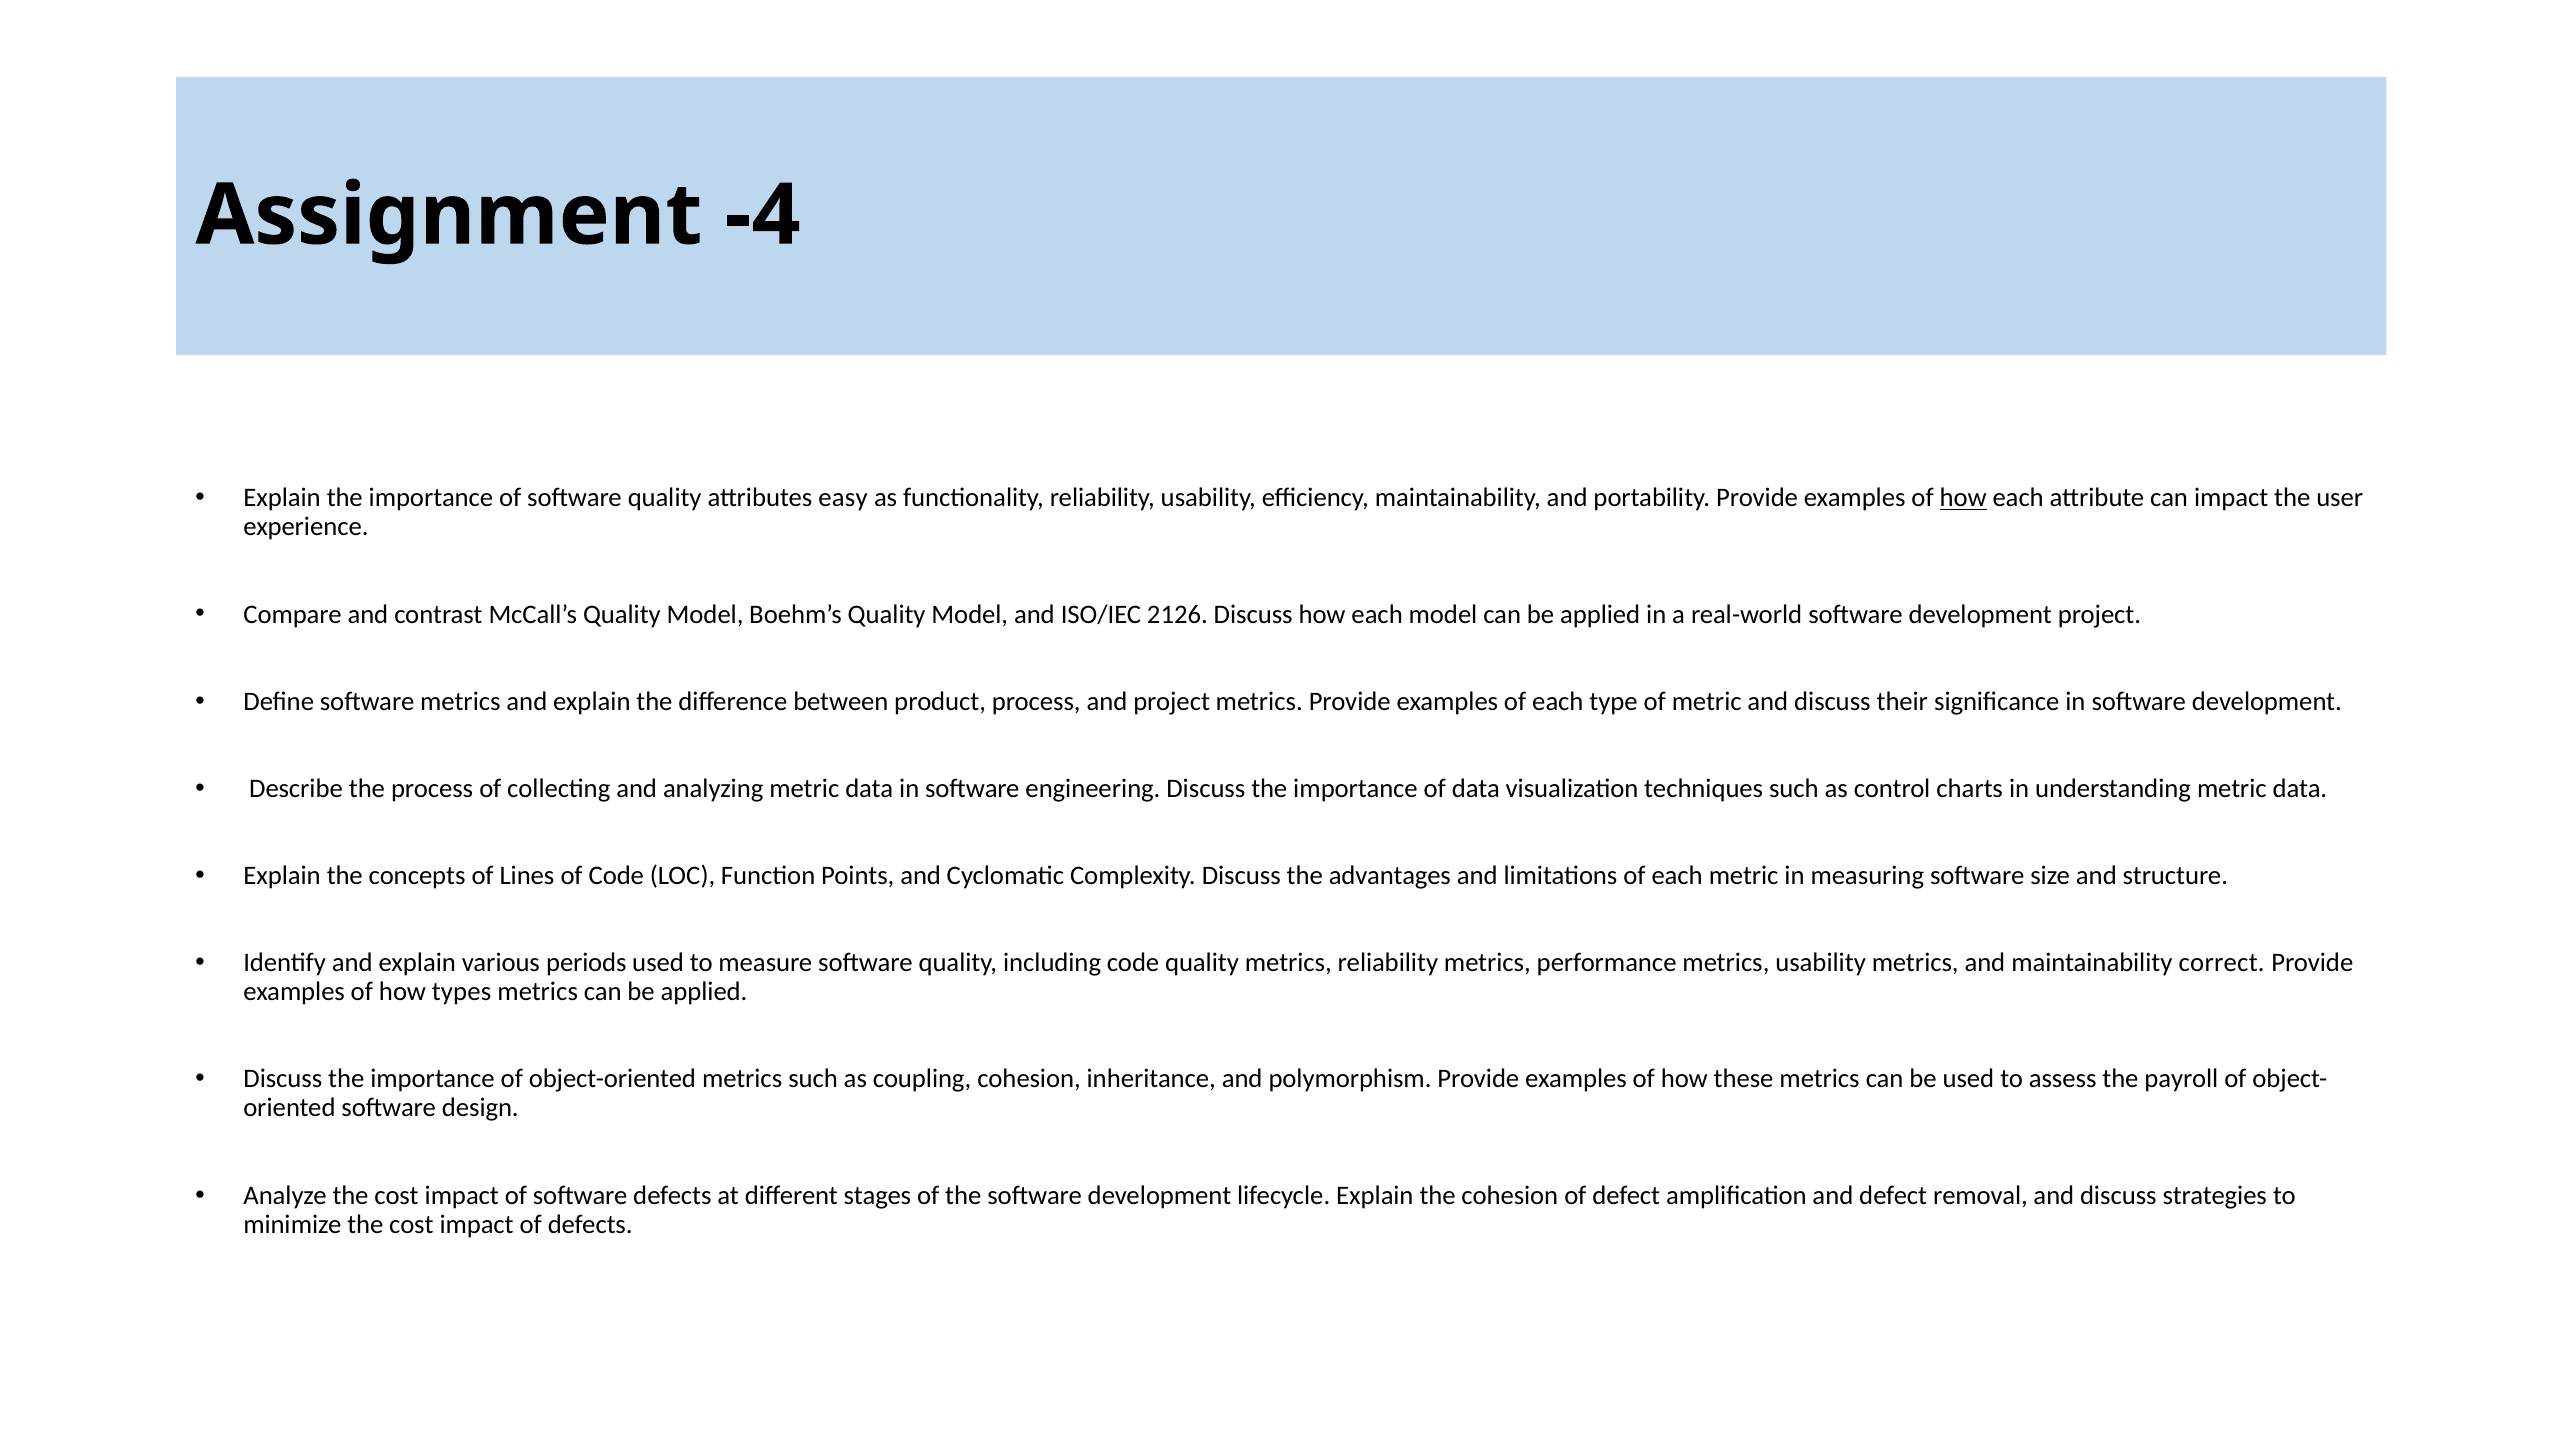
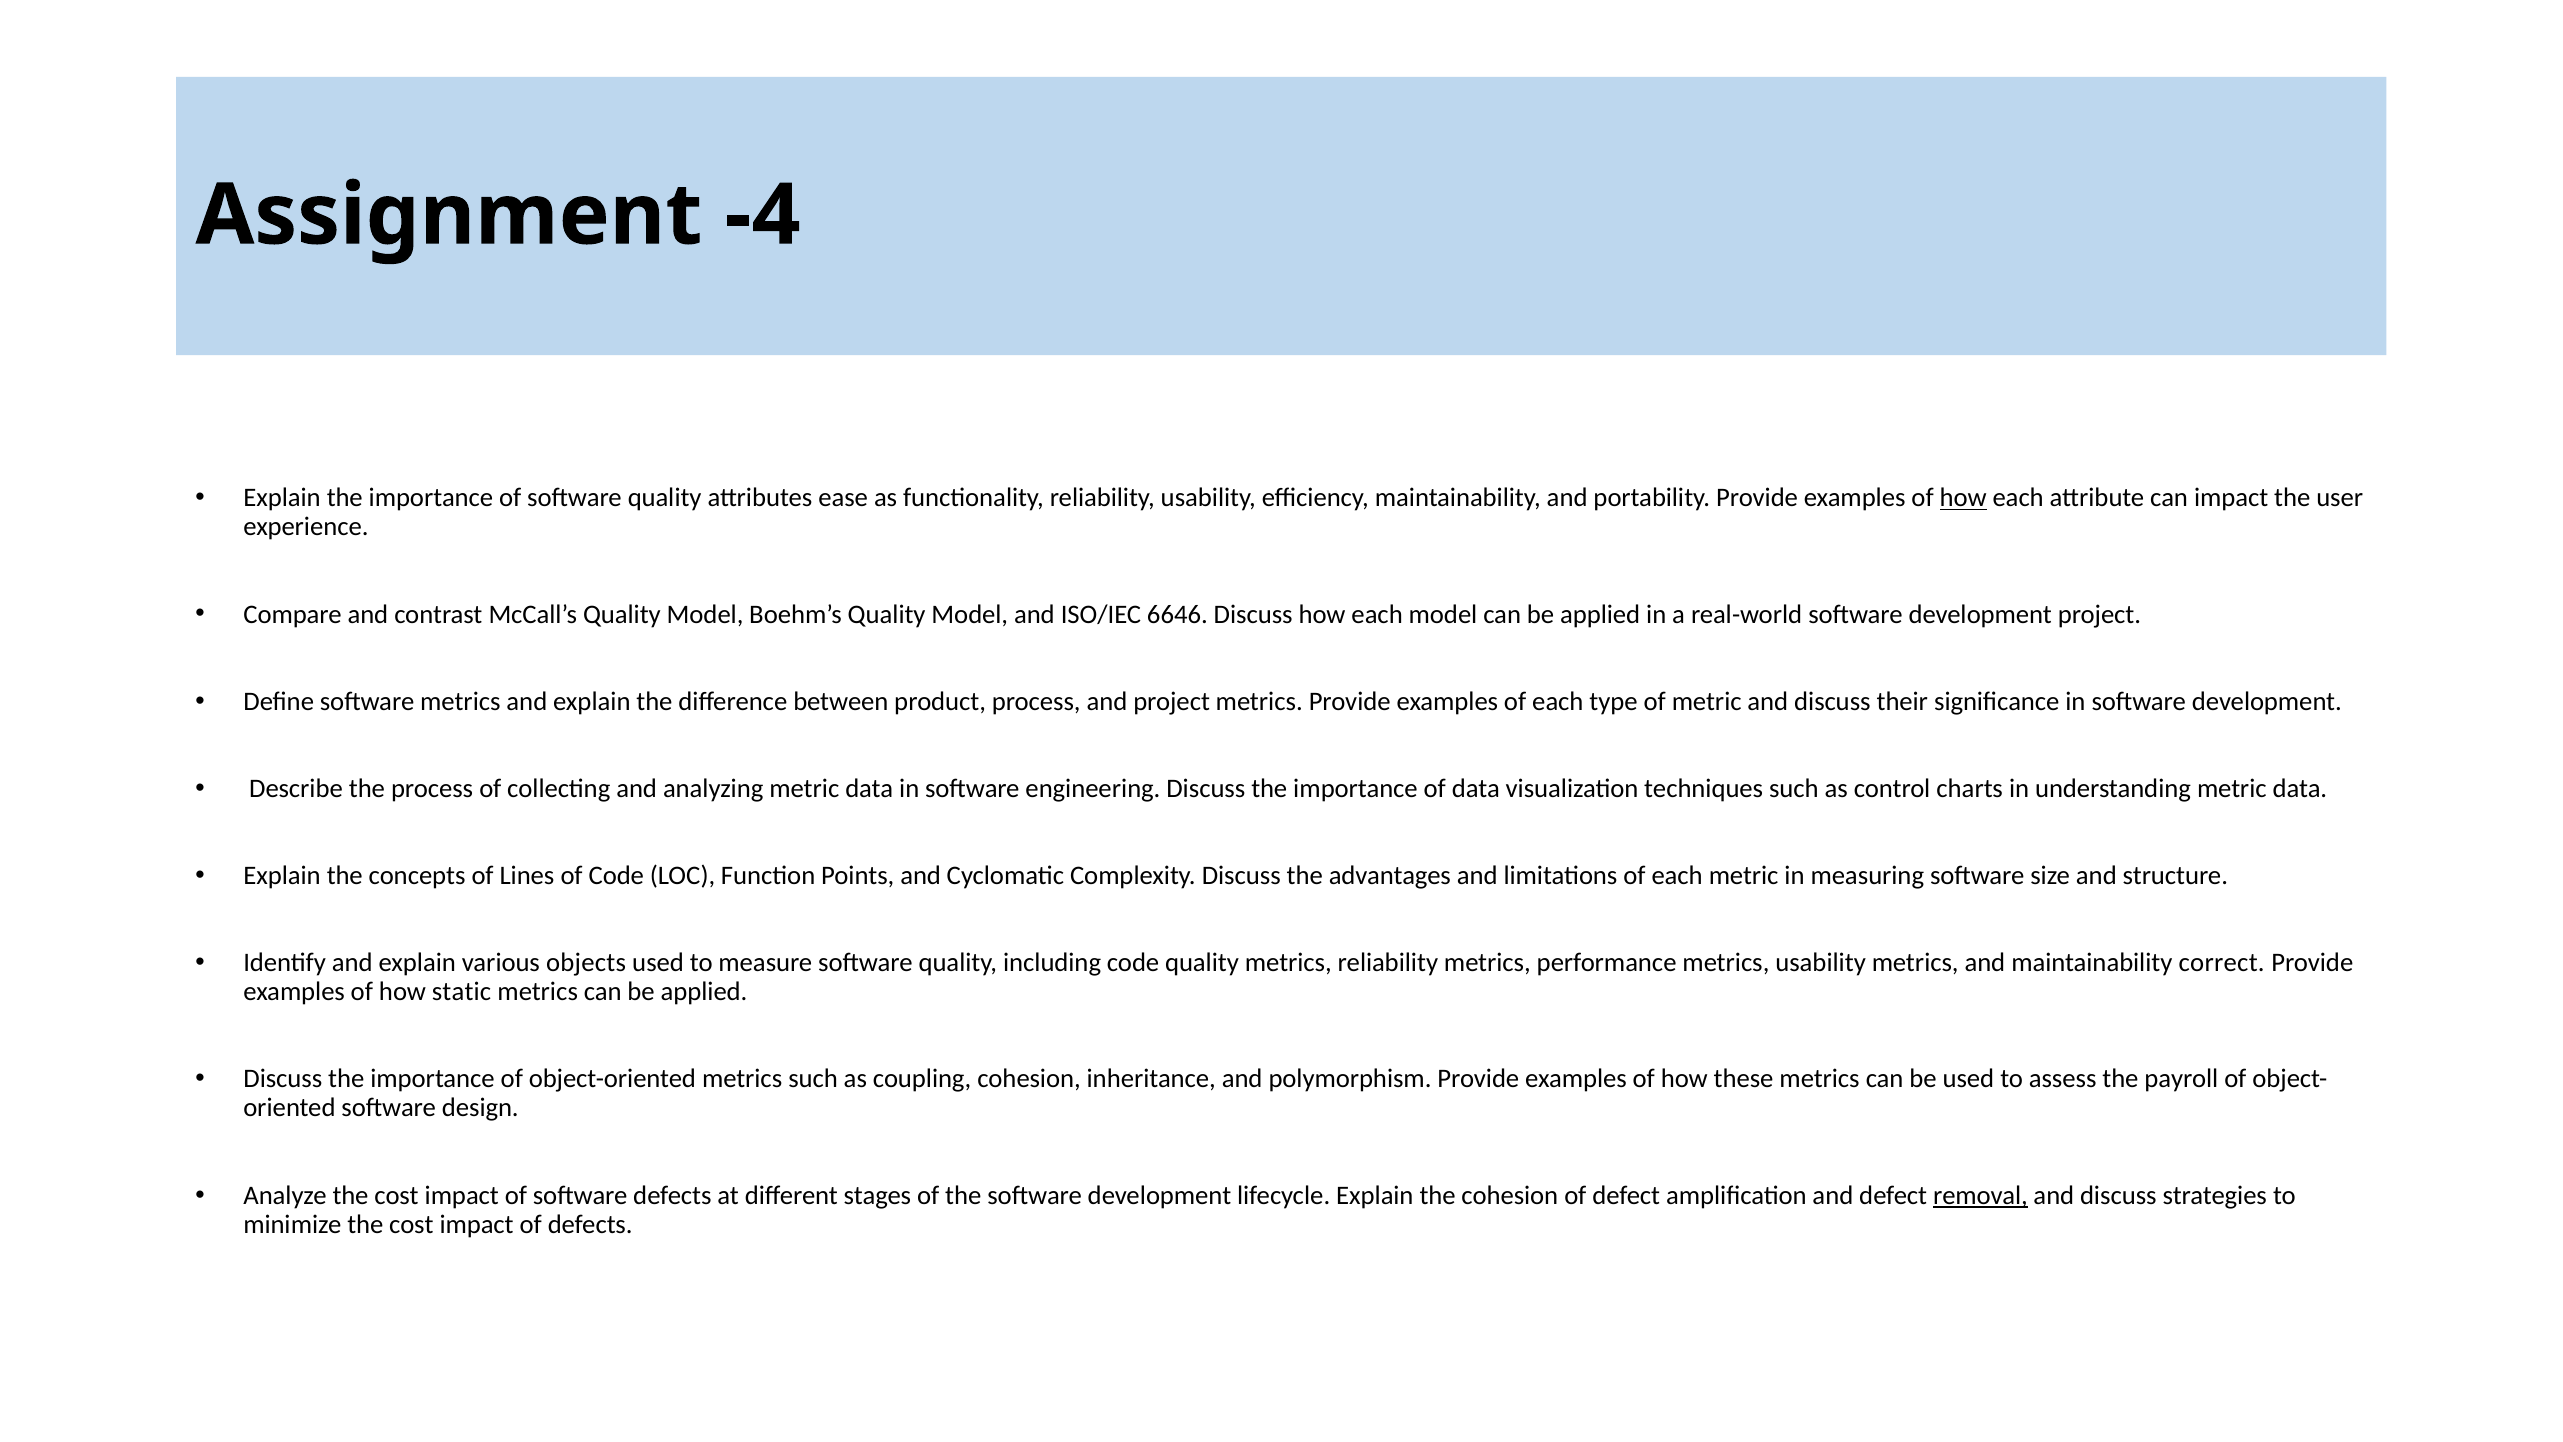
easy: easy -> ease
2126: 2126 -> 6646
periods: periods -> objects
types: types -> static
removal underline: none -> present
